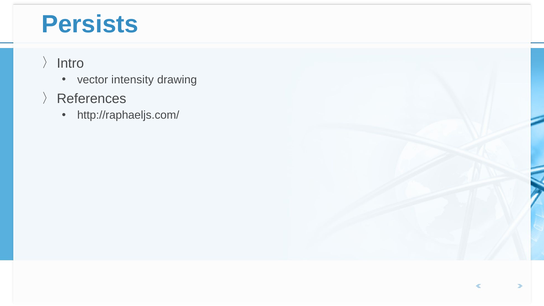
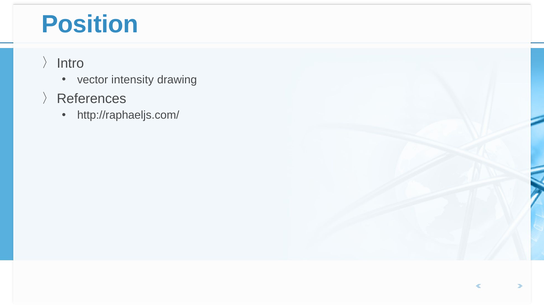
Persists: Persists -> Position
